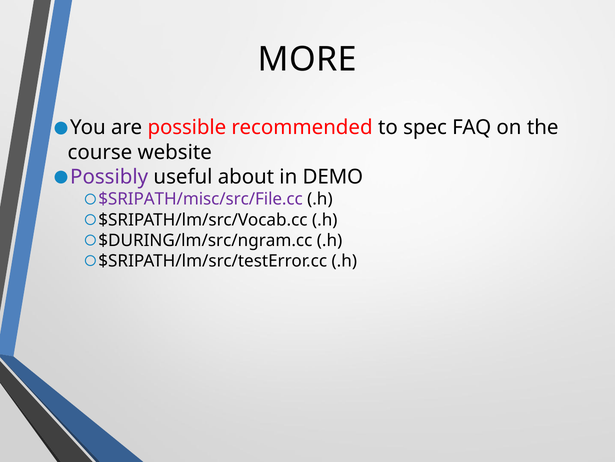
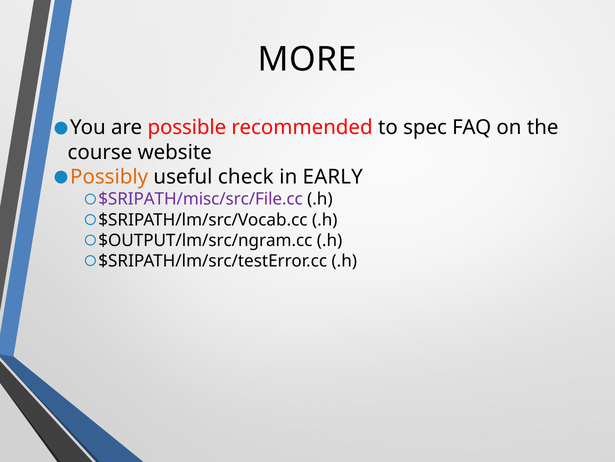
Possibly colour: purple -> orange
about: about -> check
DEMO: DEMO -> EARLY
$DURING/lm/src/ngram.cc: $DURING/lm/src/ngram.cc -> $OUTPUT/lm/src/ngram.cc
